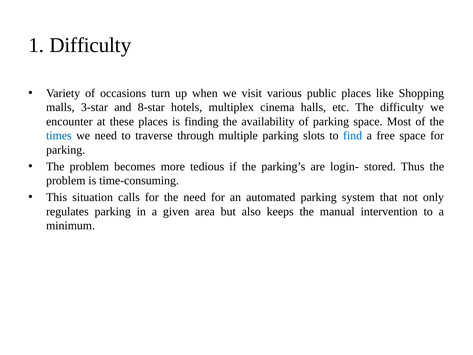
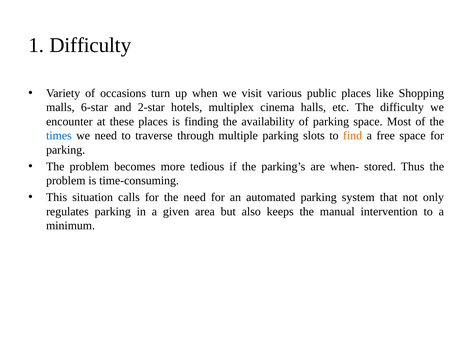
3-star: 3-star -> 6-star
8-star: 8-star -> 2-star
find colour: blue -> orange
login-: login- -> when-
